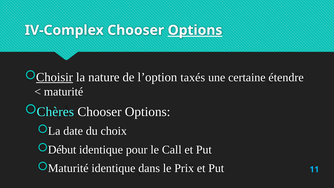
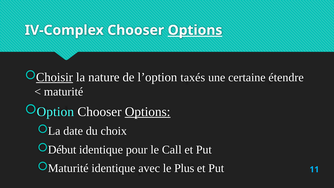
Chères: Chères -> Option
Options at (148, 112) underline: none -> present
dans: dans -> avec
Prix: Prix -> Plus
